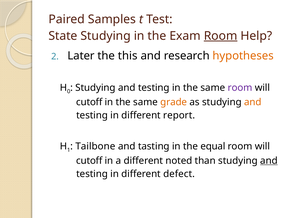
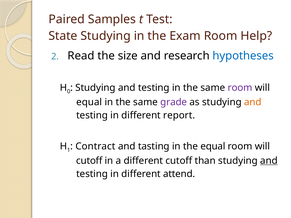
Room at (221, 36) underline: present -> none
Later: Later -> Read
this: this -> size
hypotheses colour: orange -> blue
cutoff at (89, 102): cutoff -> equal
grade colour: orange -> purple
Tailbone: Tailbone -> Contract
different noted: noted -> cutoff
defect: defect -> attend
